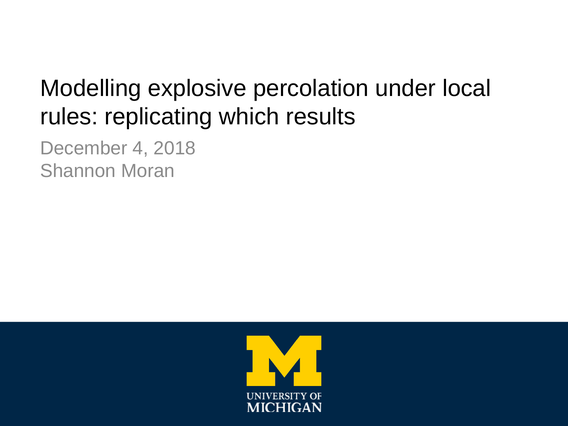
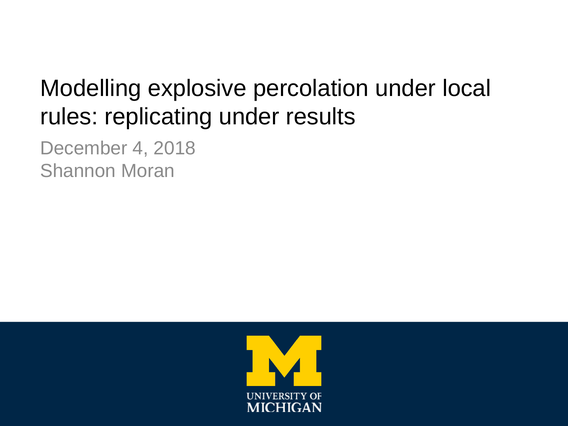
replicating which: which -> under
